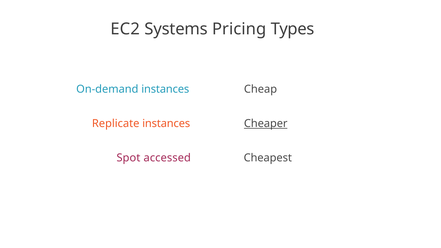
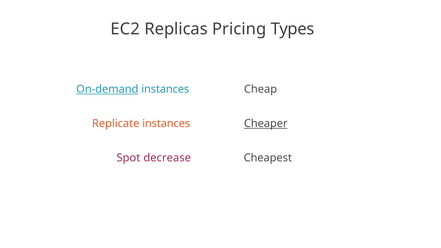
Systems: Systems -> Replicas
On-demand underline: none -> present
accessed: accessed -> decrease
